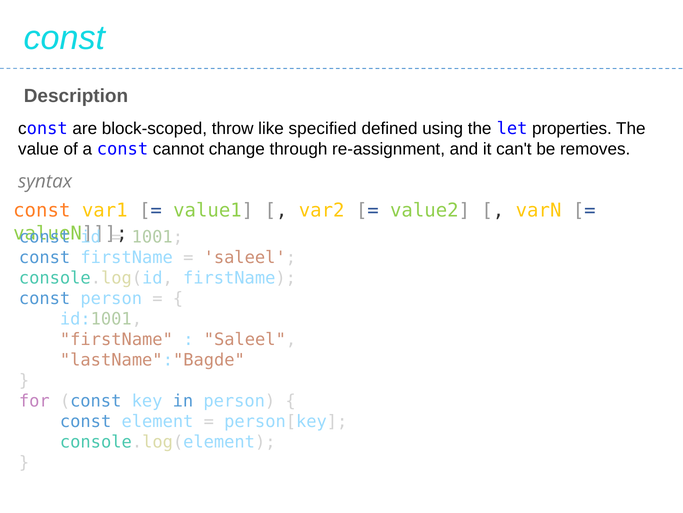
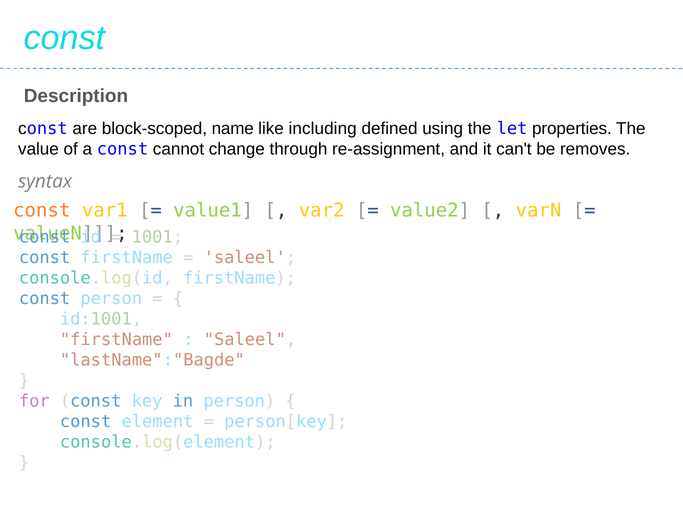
throw: throw -> name
specified: specified -> including
